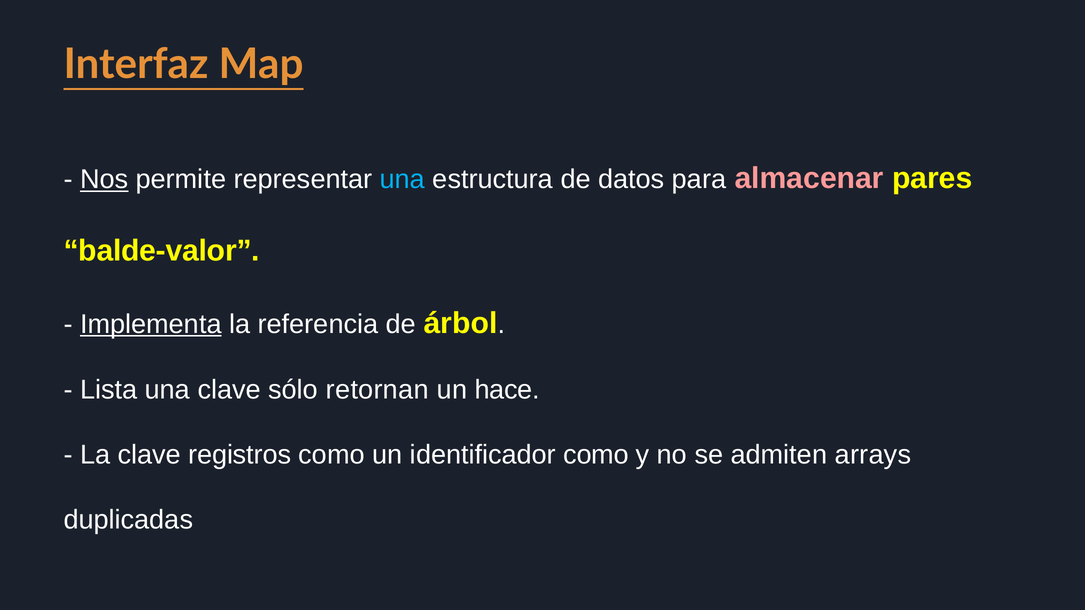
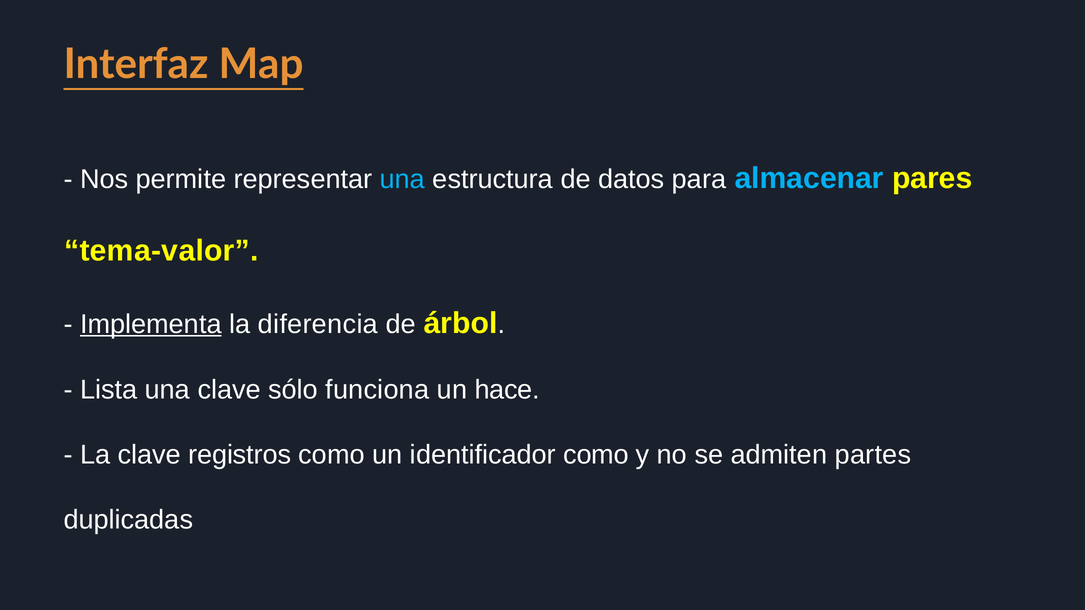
Nos underline: present -> none
almacenar colour: pink -> light blue
balde-valor: balde-valor -> tema-valor
referencia: referencia -> diferencia
retornan: retornan -> funciona
arrays: arrays -> partes
